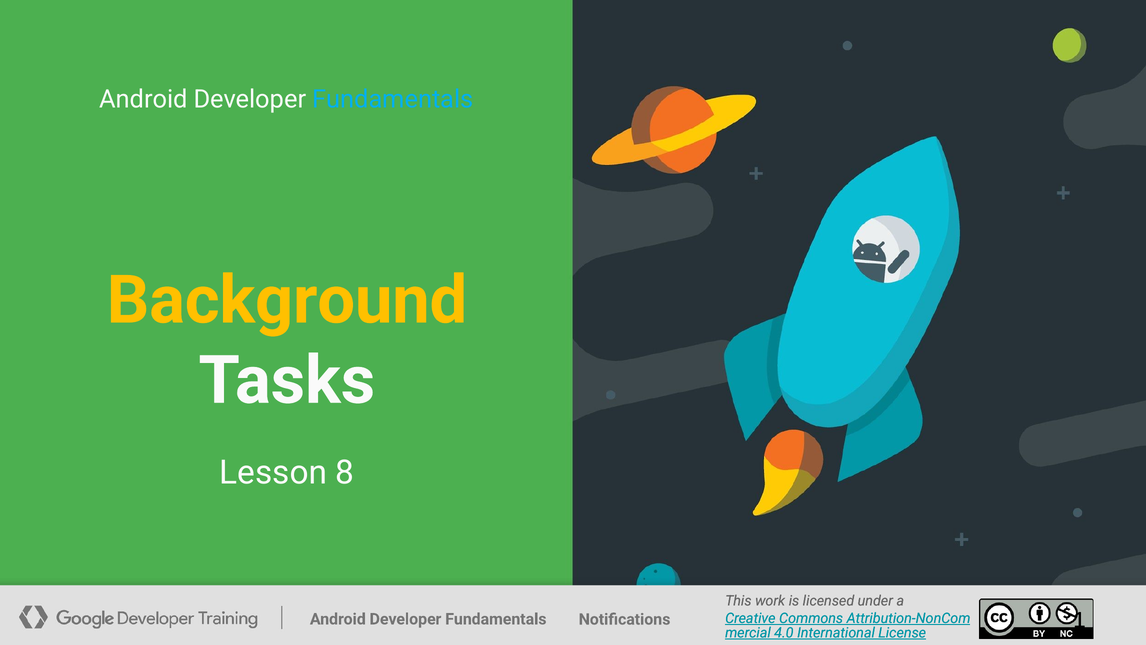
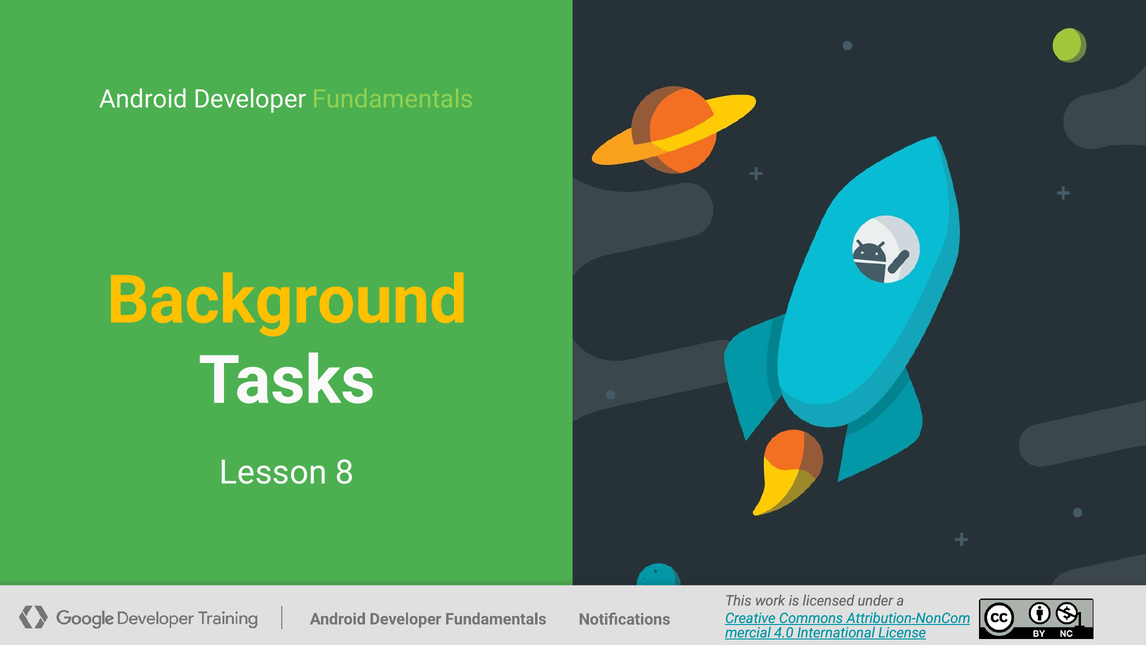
Fundamentals at (393, 99) colour: light blue -> light green
